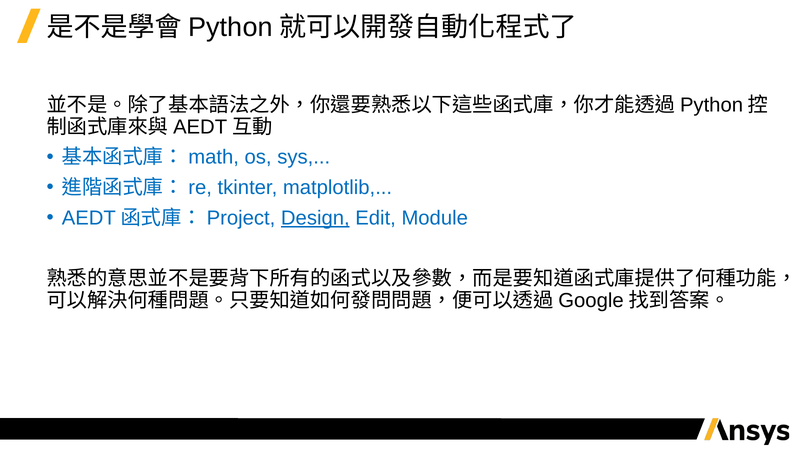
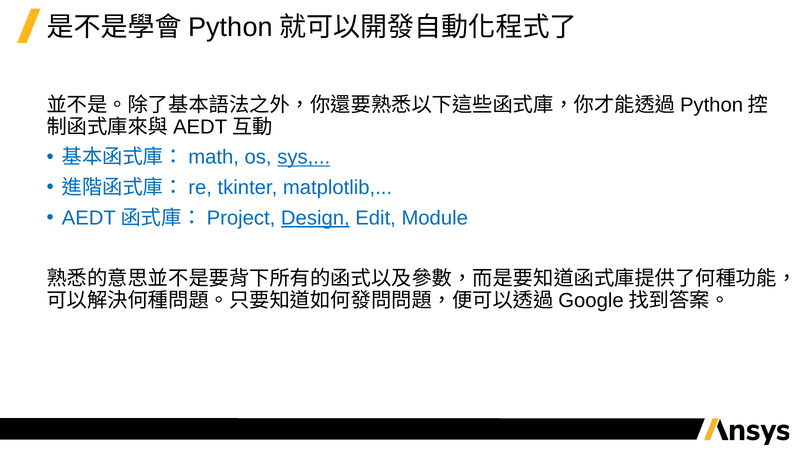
sys underline: none -> present
